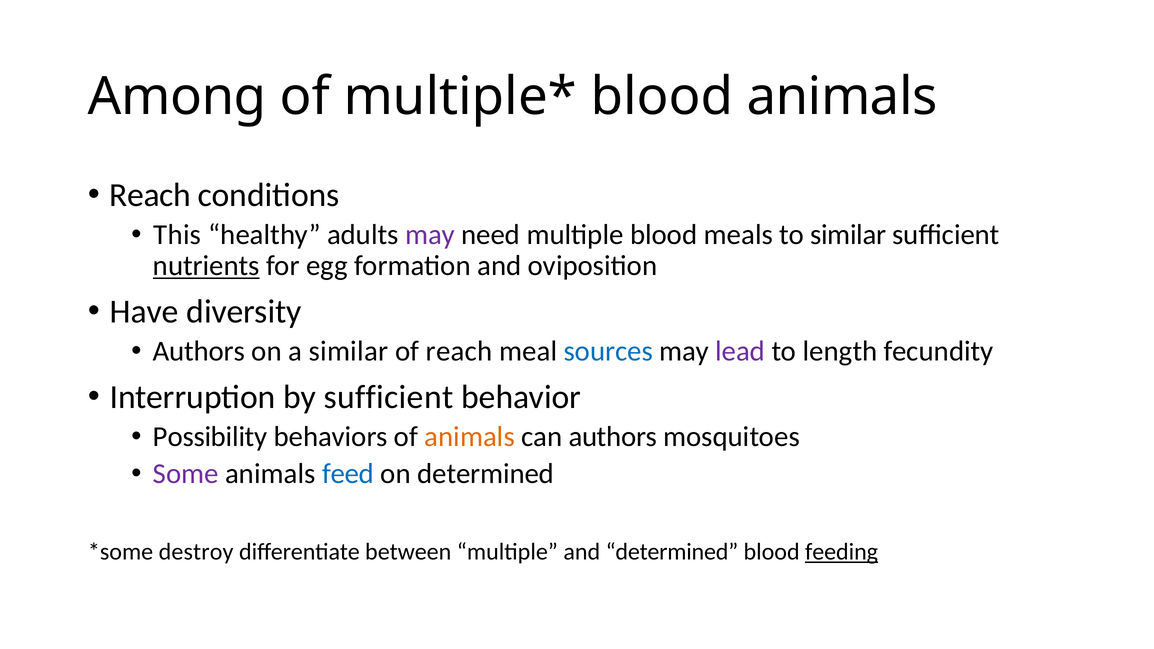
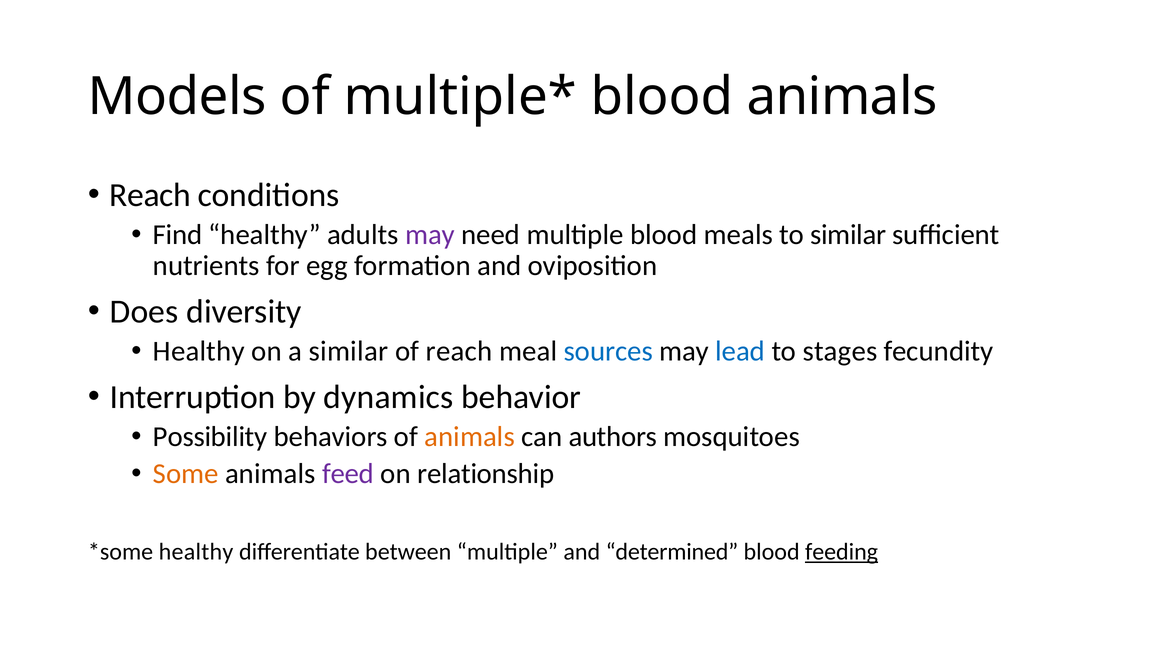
Among: Among -> Models
This: This -> Find
nutrients underline: present -> none
Have: Have -> Does
Authors at (199, 351): Authors -> Healthy
lead colour: purple -> blue
length: length -> stages
by sufficient: sufficient -> dynamics
Some colour: purple -> orange
feed colour: blue -> purple
on determined: determined -> relationship
destroy at (196, 552): destroy -> healthy
